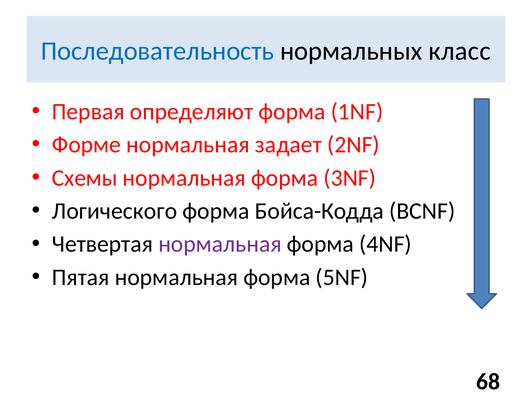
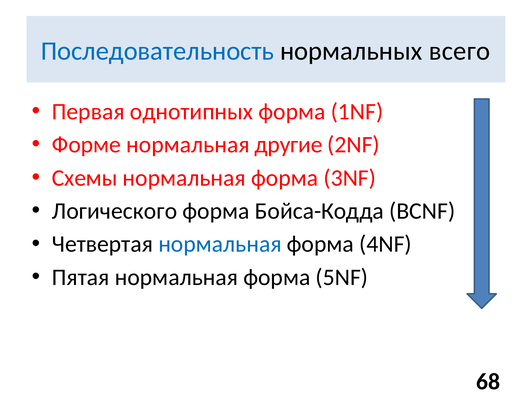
класс: класс -> всего
определяют: определяют -> однотипных
задает: задает -> другие
нормальная at (220, 244) colour: purple -> blue
